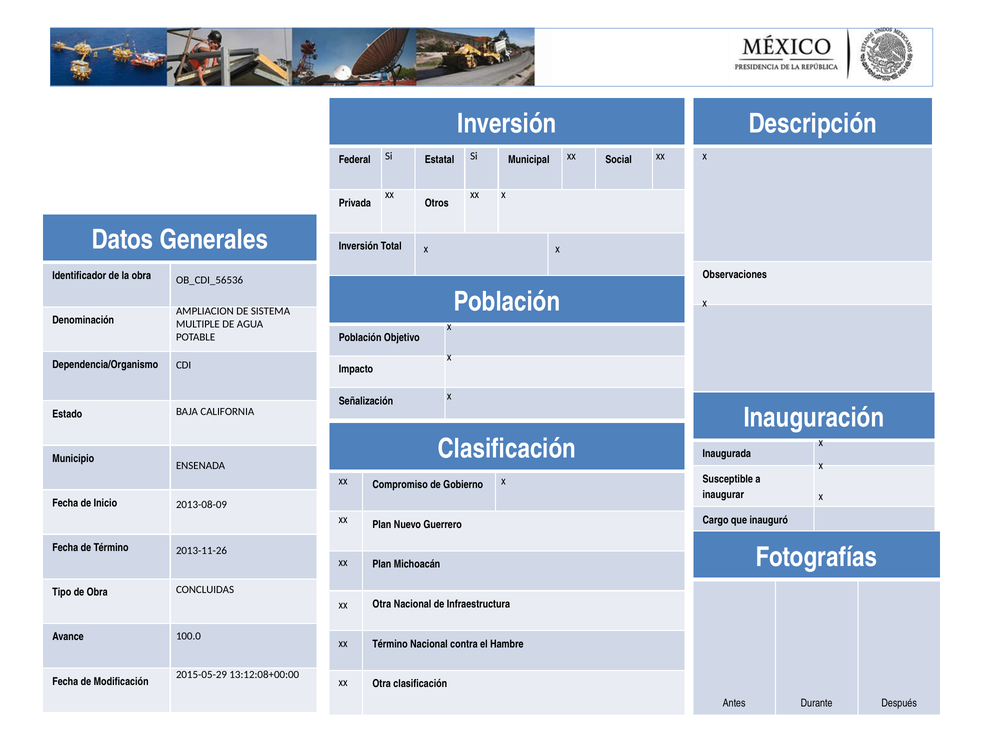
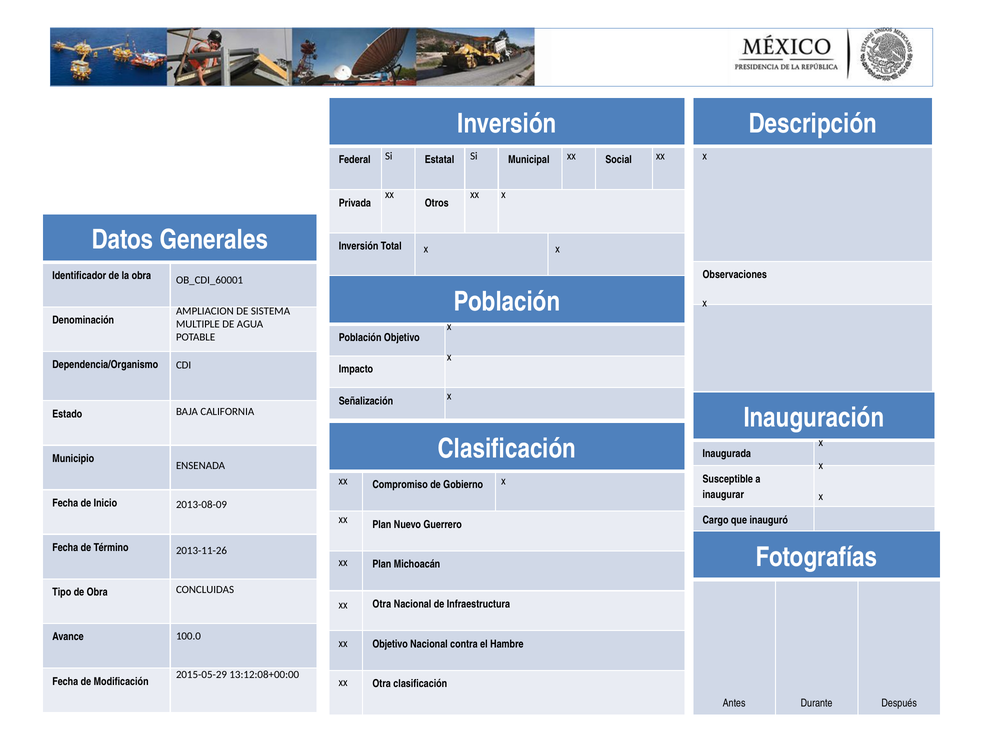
OB_CDI_56536: OB_CDI_56536 -> OB_CDI_60001
Término at (390, 644): Término -> Objetivo
